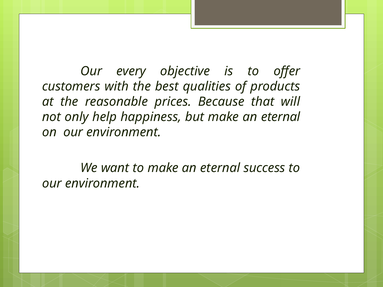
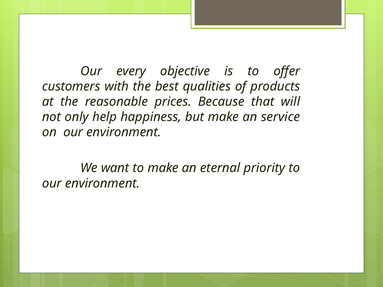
but make an eternal: eternal -> service
success: success -> priority
